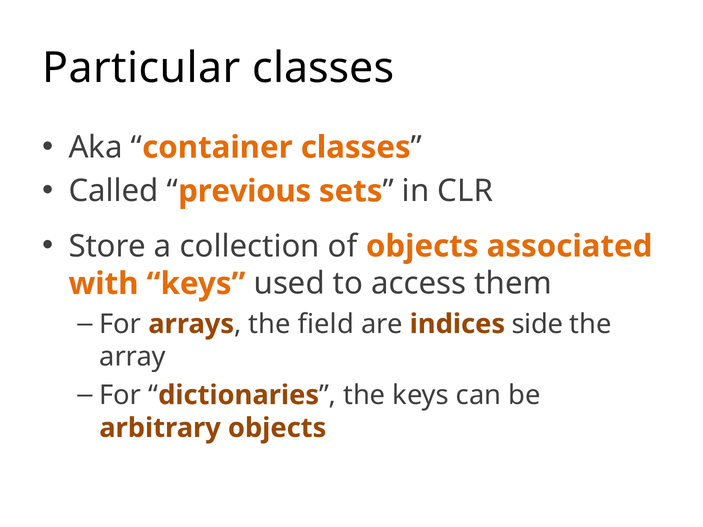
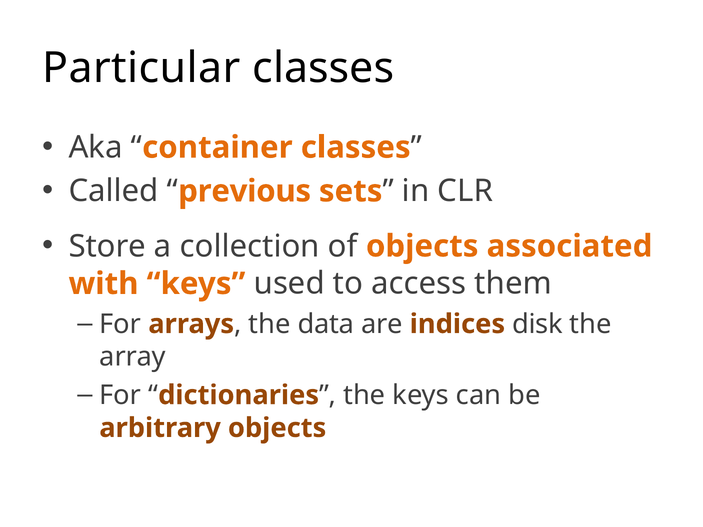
field: field -> data
side: side -> disk
